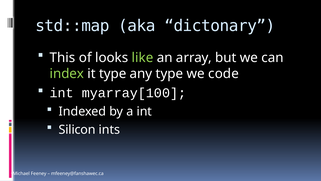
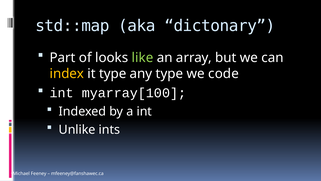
This: This -> Part
index colour: light green -> yellow
Silicon: Silicon -> Unlike
